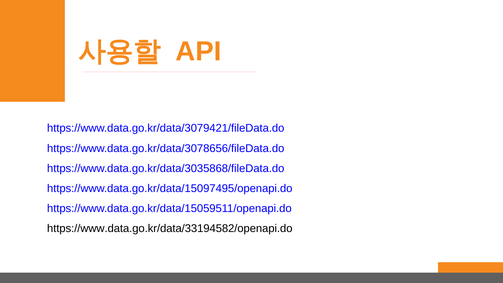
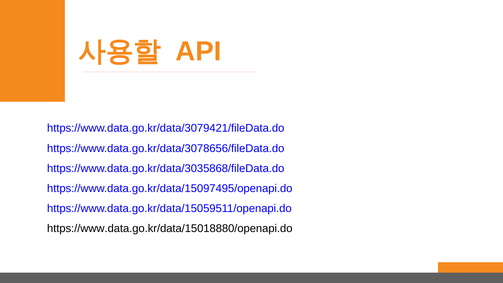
https://www.data.go.kr/data/33194582/openapi.do: https://www.data.go.kr/data/33194582/openapi.do -> https://www.data.go.kr/data/15018880/openapi.do
